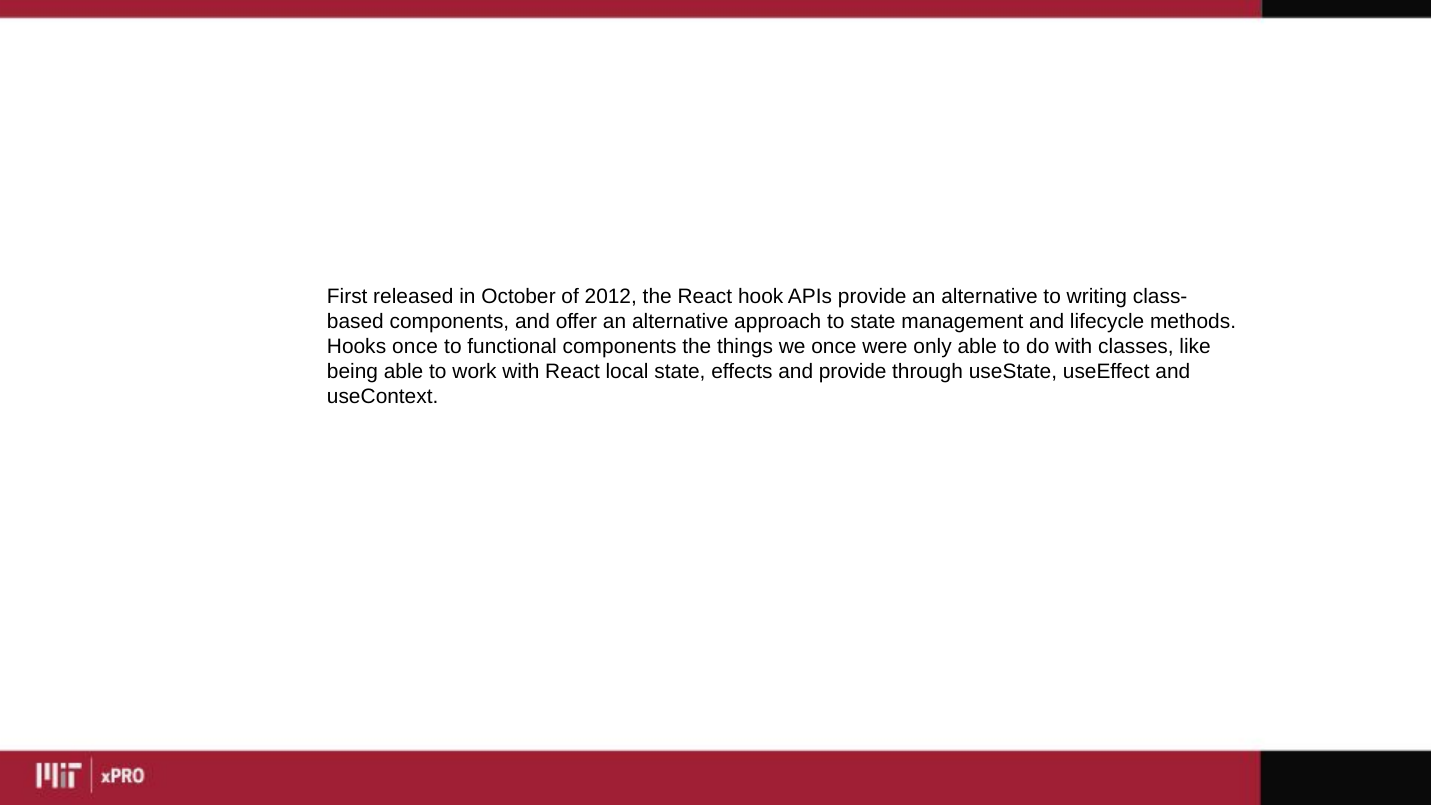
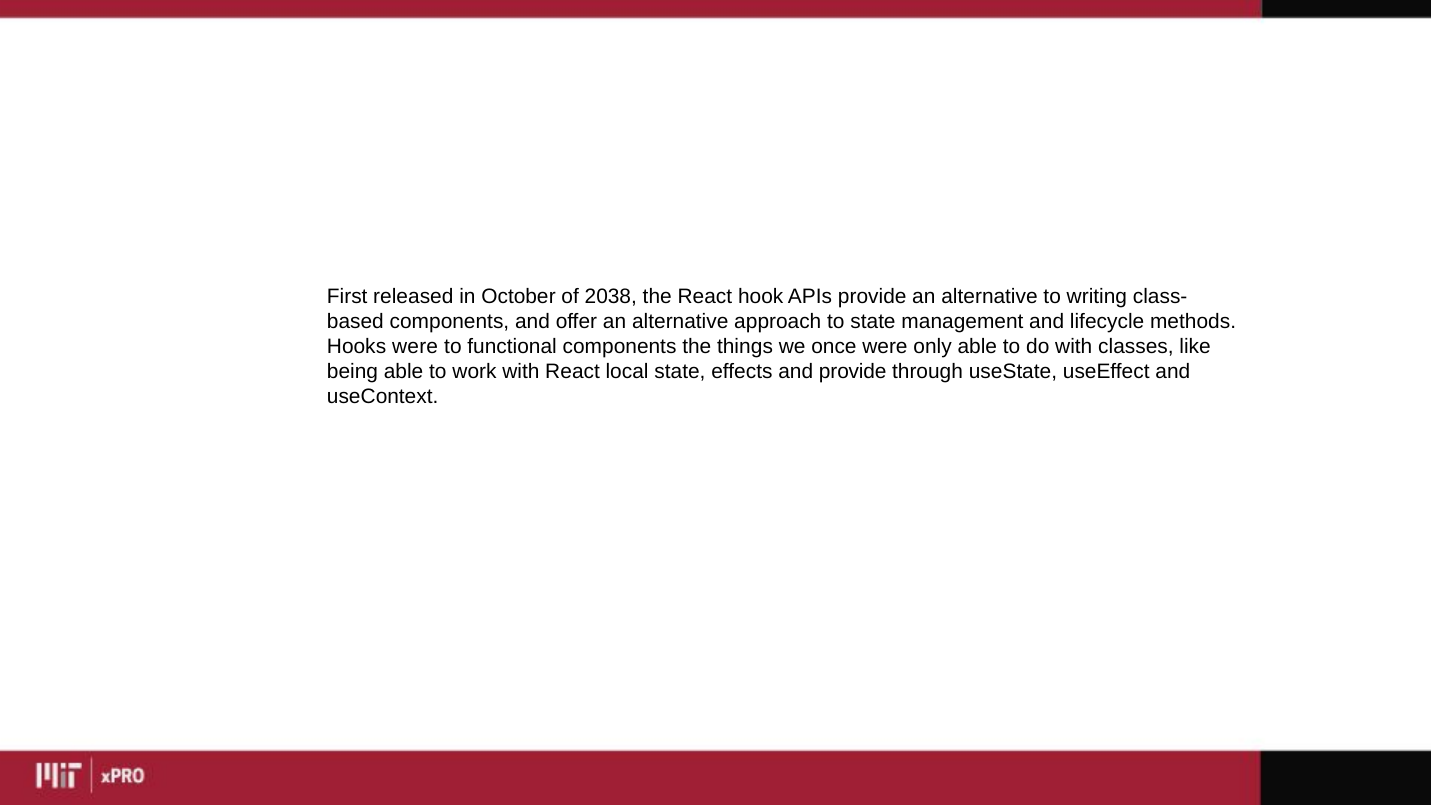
2012: 2012 -> 2038
Hooks once: once -> were
